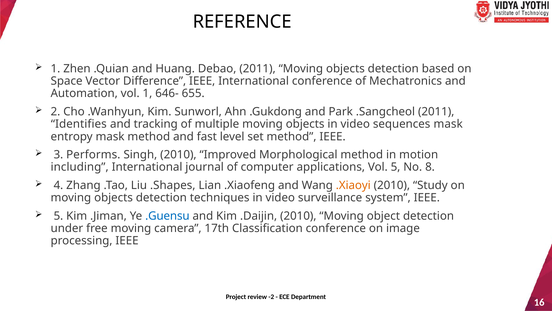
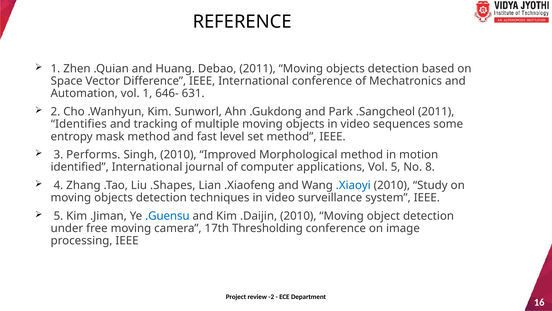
655: 655 -> 631
sequences mask: mask -> some
including: including -> identified
.Xiaoyi colour: orange -> blue
Classification: Classification -> Thresholding
